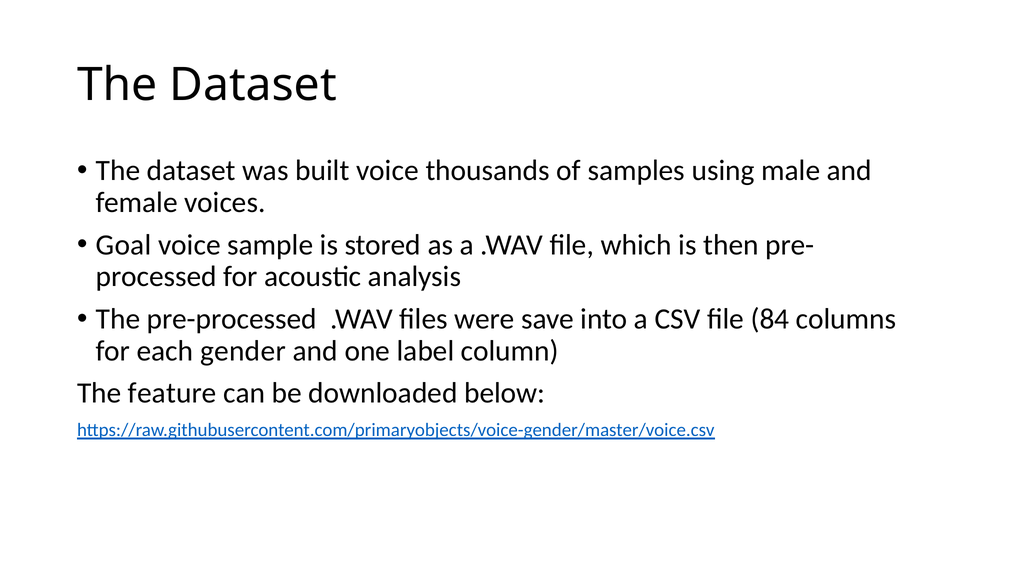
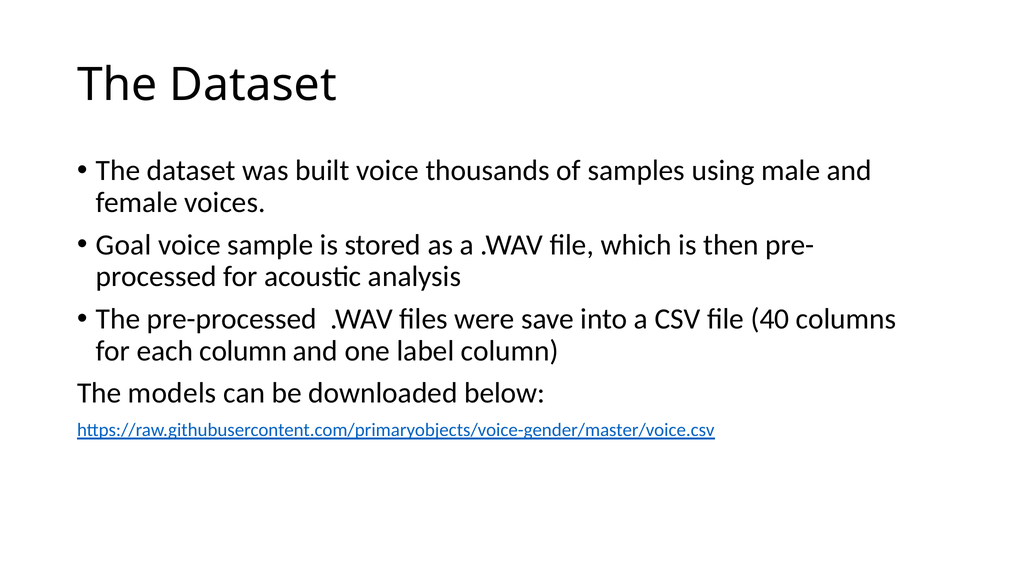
84: 84 -> 40
each gender: gender -> column
feature: feature -> models
